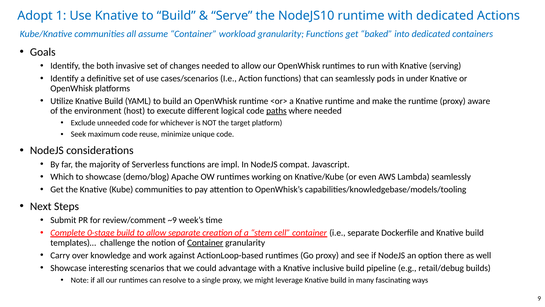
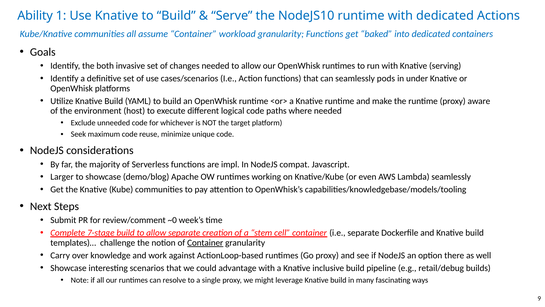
Adopt: Adopt -> Ability
paths underline: present -> none
Which: Which -> Larger
~9: ~9 -> ~0
0-stage: 0-stage -> 7-stage
